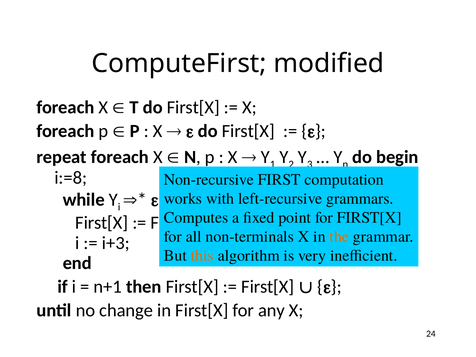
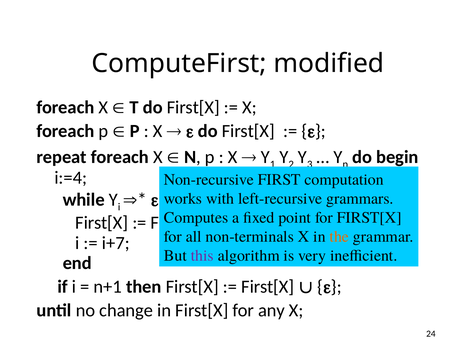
i:=8: i:=8 -> i:=4
i+3: i+3 -> i+7
this colour: orange -> purple
